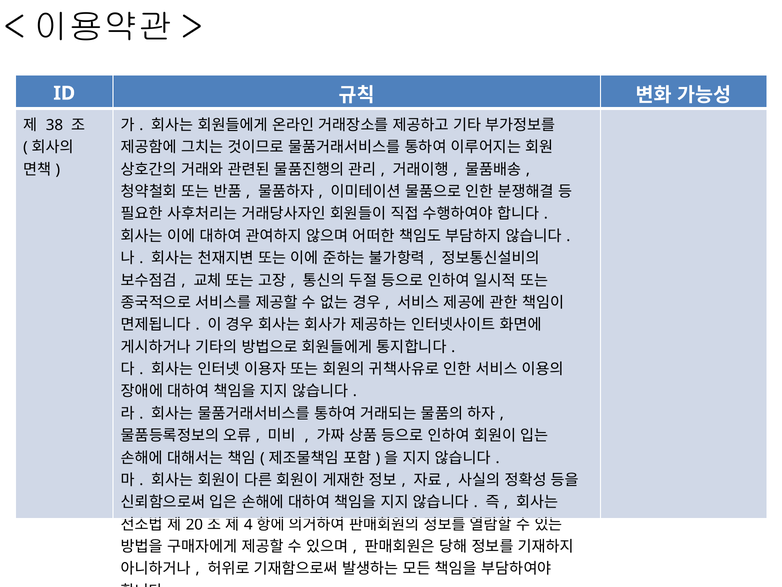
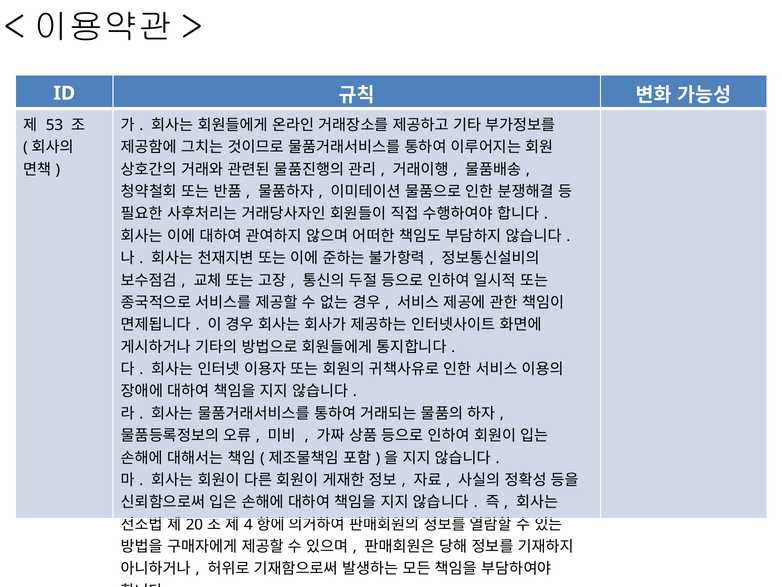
38: 38 -> 53
